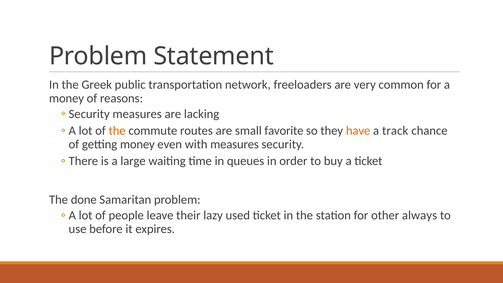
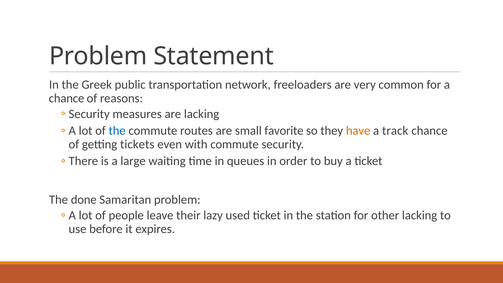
money at (67, 98): money -> chance
the at (117, 131) colour: orange -> blue
getting money: money -> tickets
with measures: measures -> commute
other always: always -> lacking
